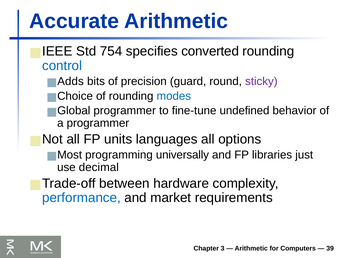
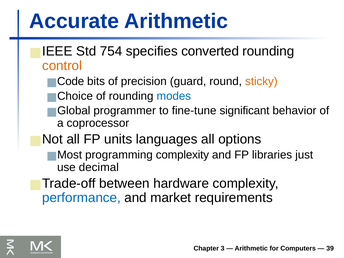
control colour: blue -> orange
Adds: Adds -> Code
sticky colour: purple -> orange
undefined: undefined -> significant
a programmer: programmer -> coprocessor
programming universally: universally -> complexity
